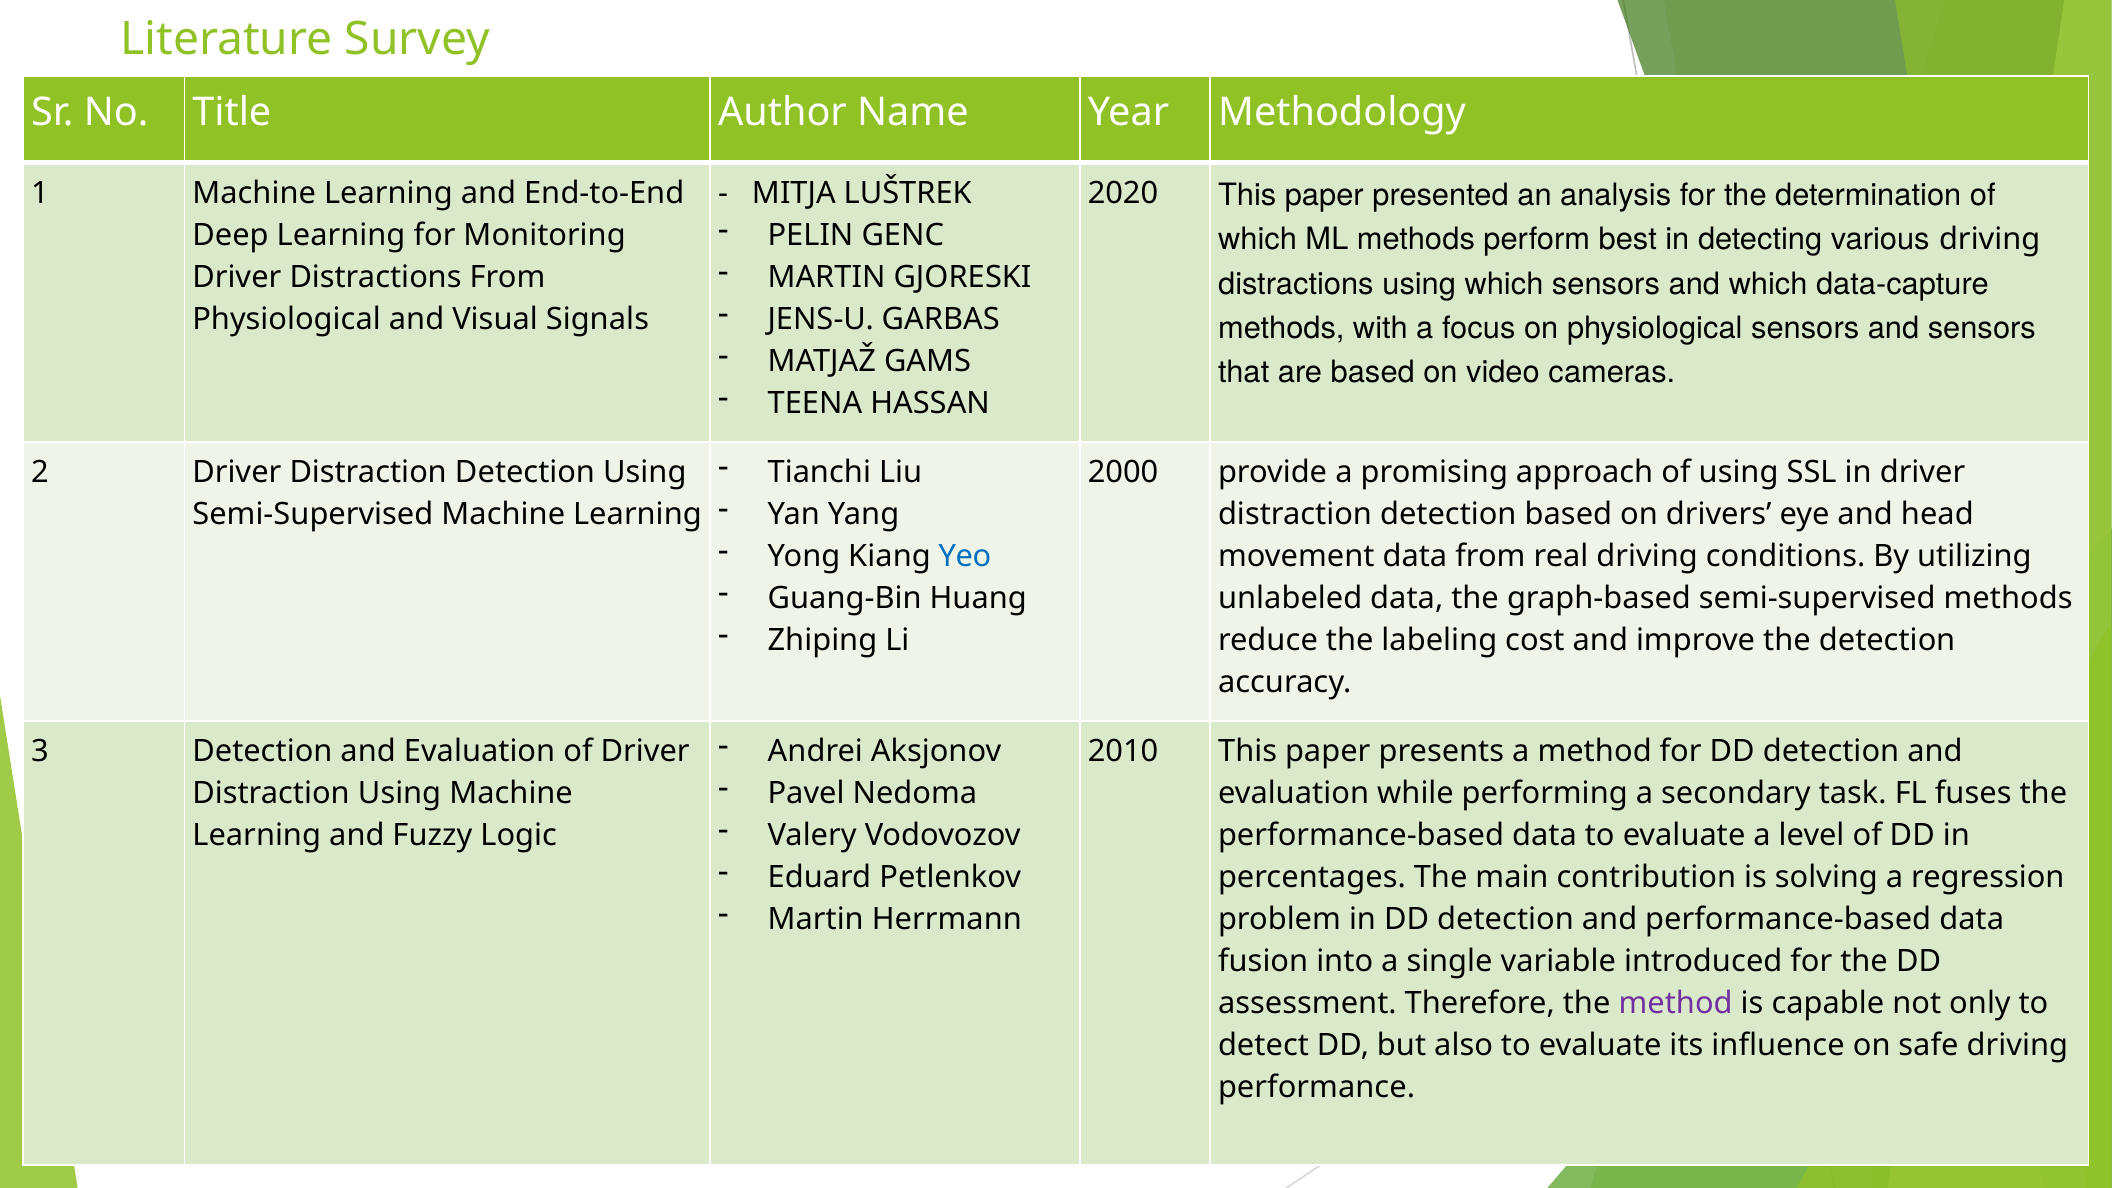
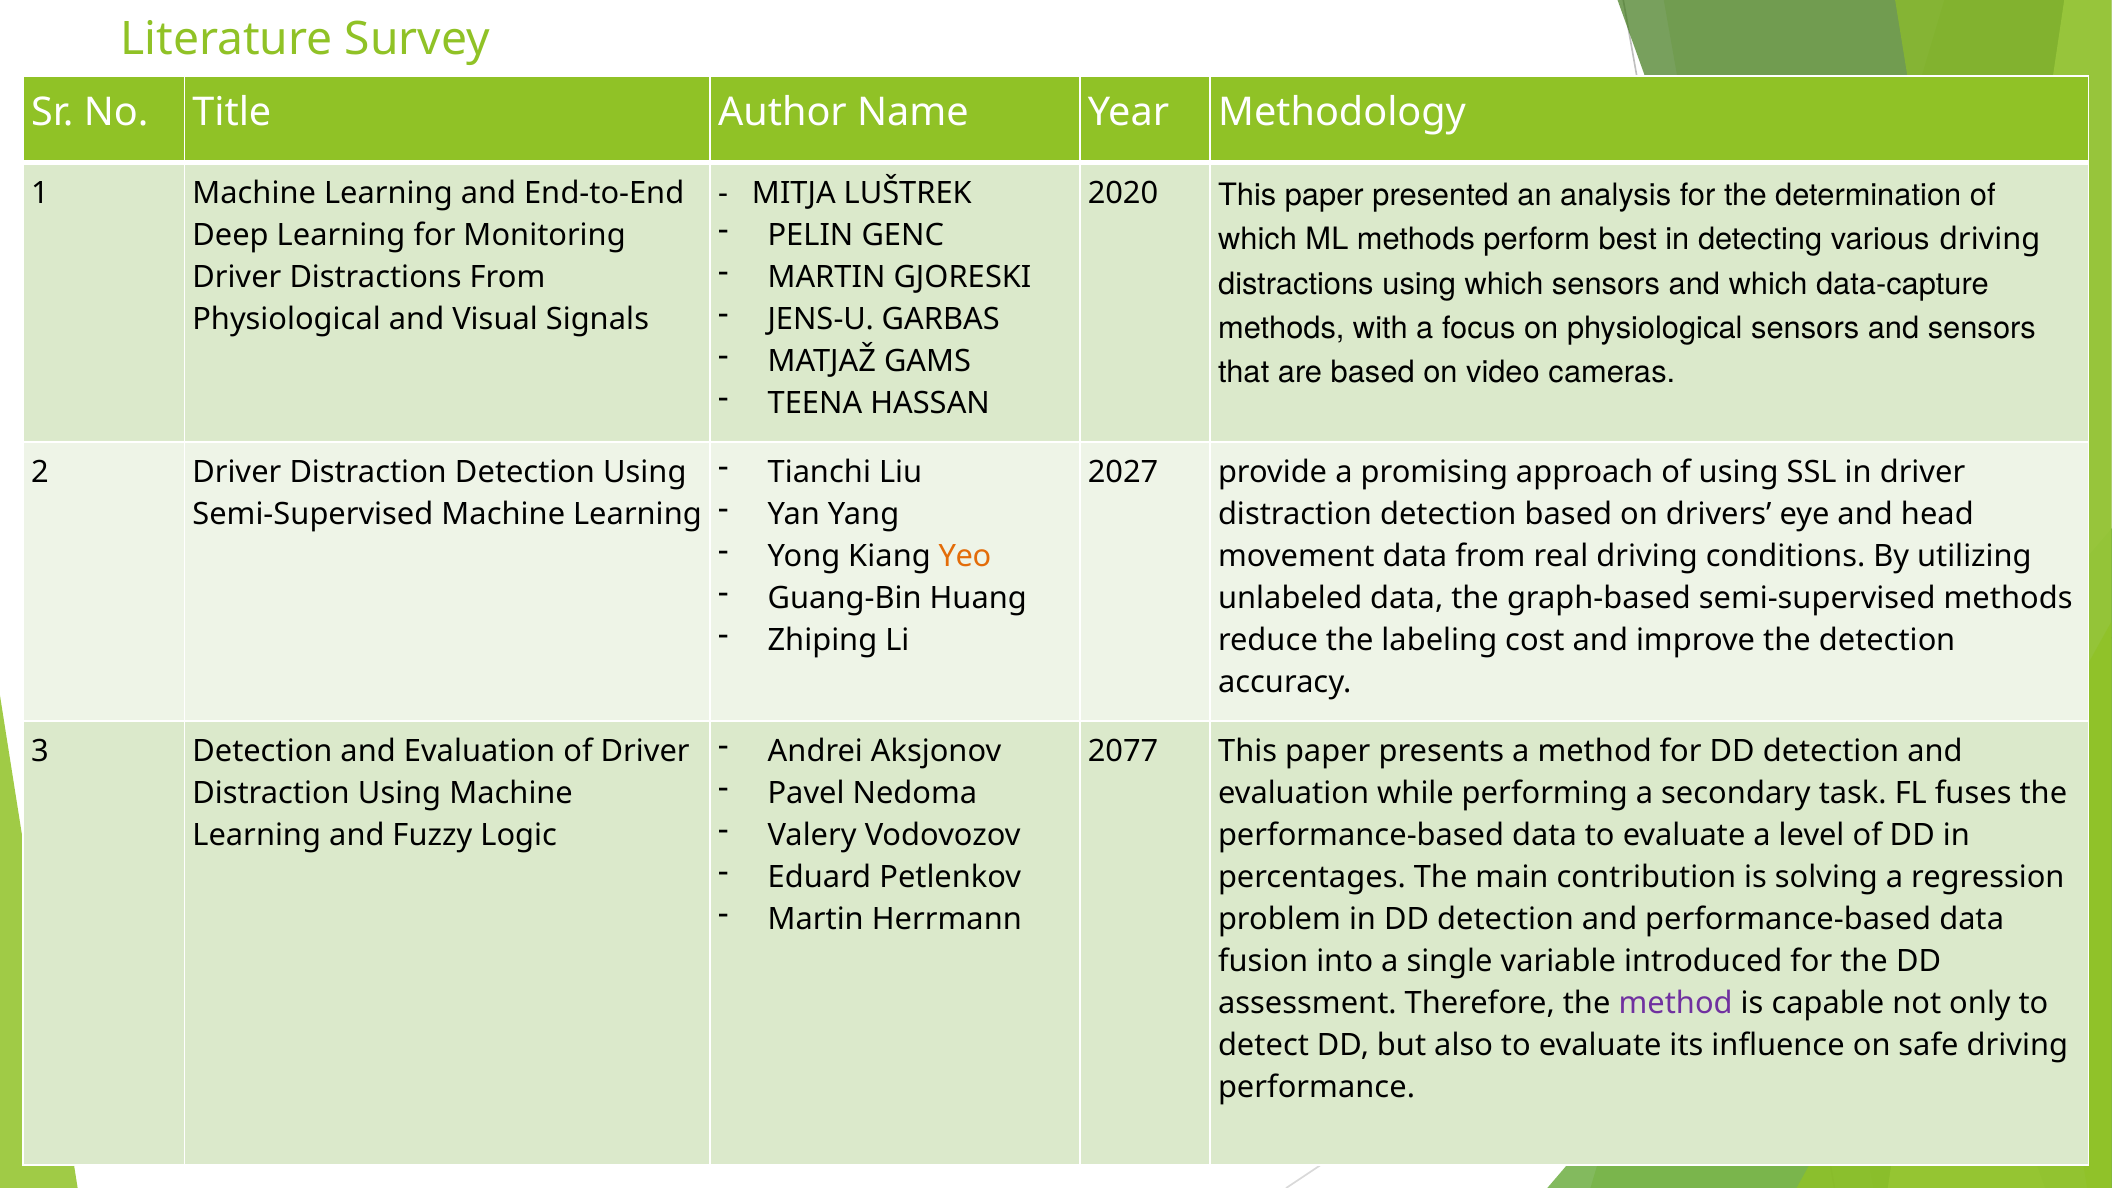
2000: 2000 -> 2027
Yeo colour: blue -> orange
2010: 2010 -> 2077
